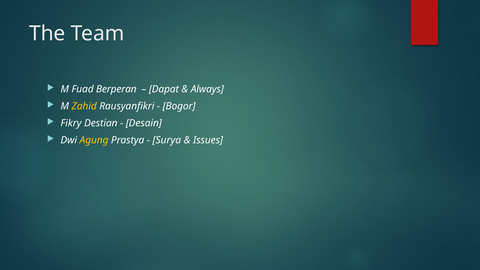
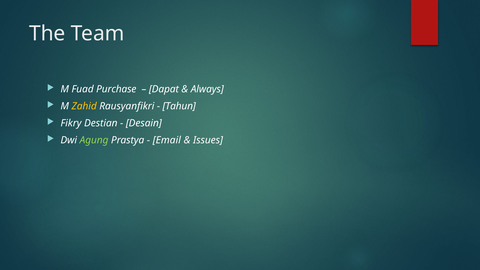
Berperan: Berperan -> Purchase
Bogor: Bogor -> Tahun
Agung colour: yellow -> light green
Surya: Surya -> Email
